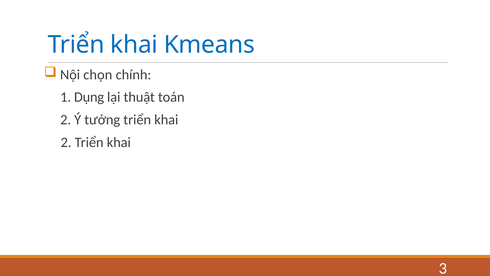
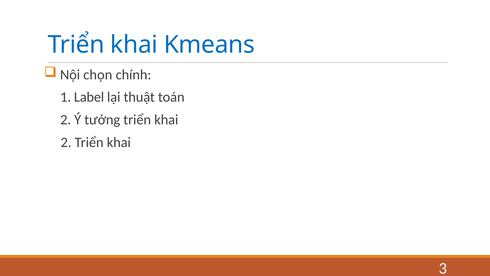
Dụng: Dụng -> Label
